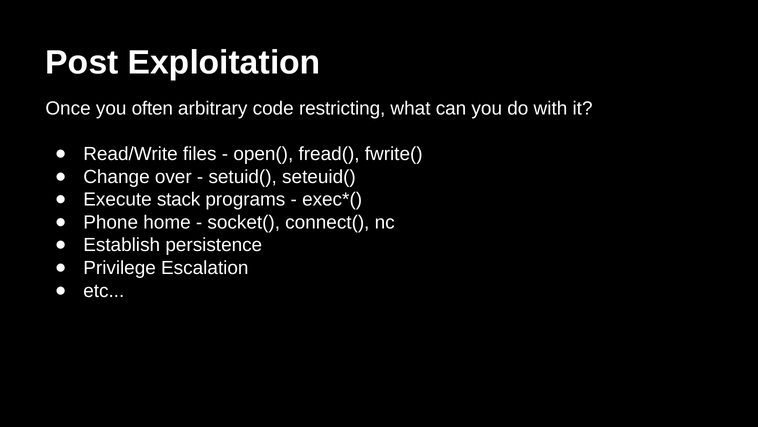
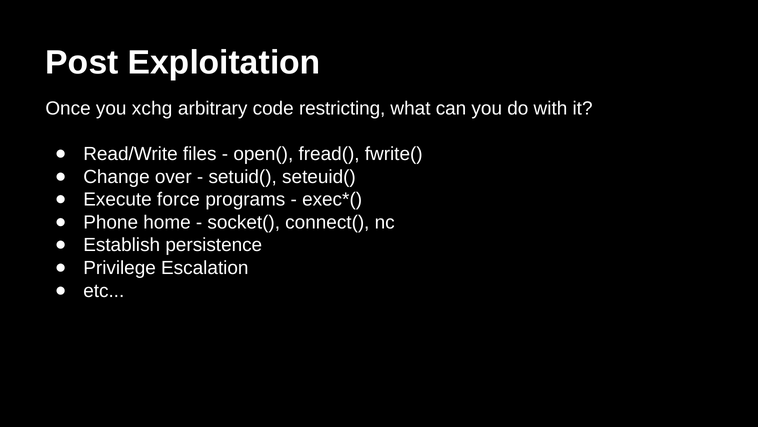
often: often -> xchg
stack: stack -> force
